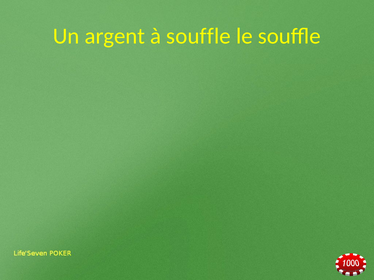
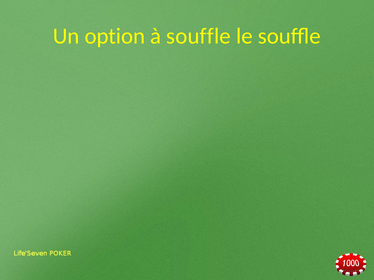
argent: argent -> option
